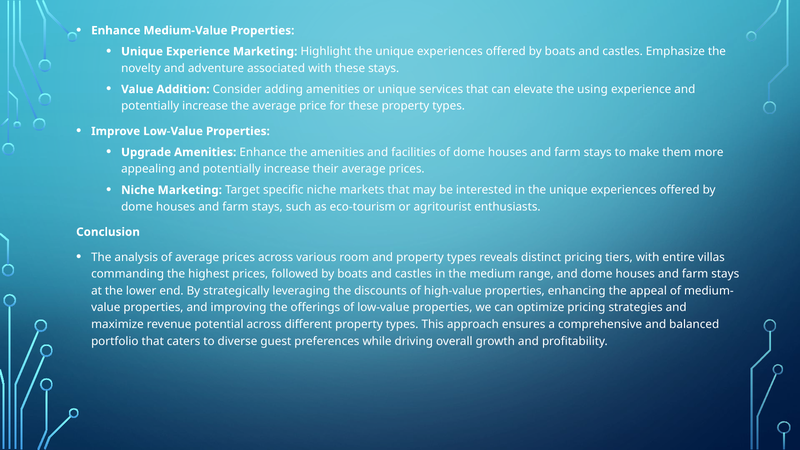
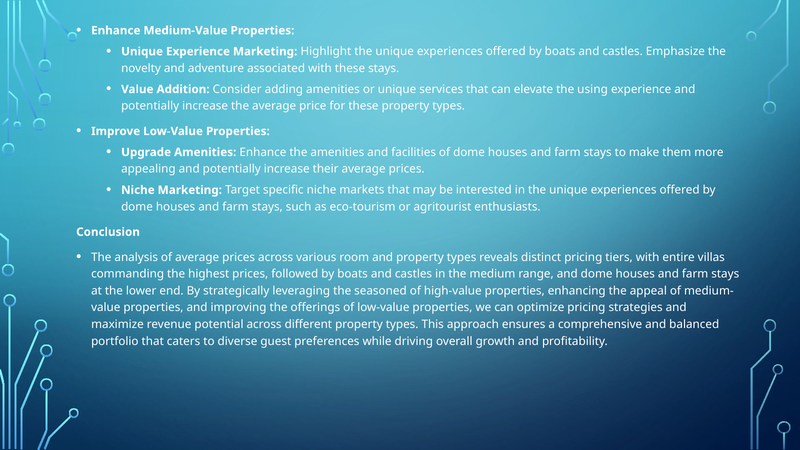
discounts: discounts -> seasoned
